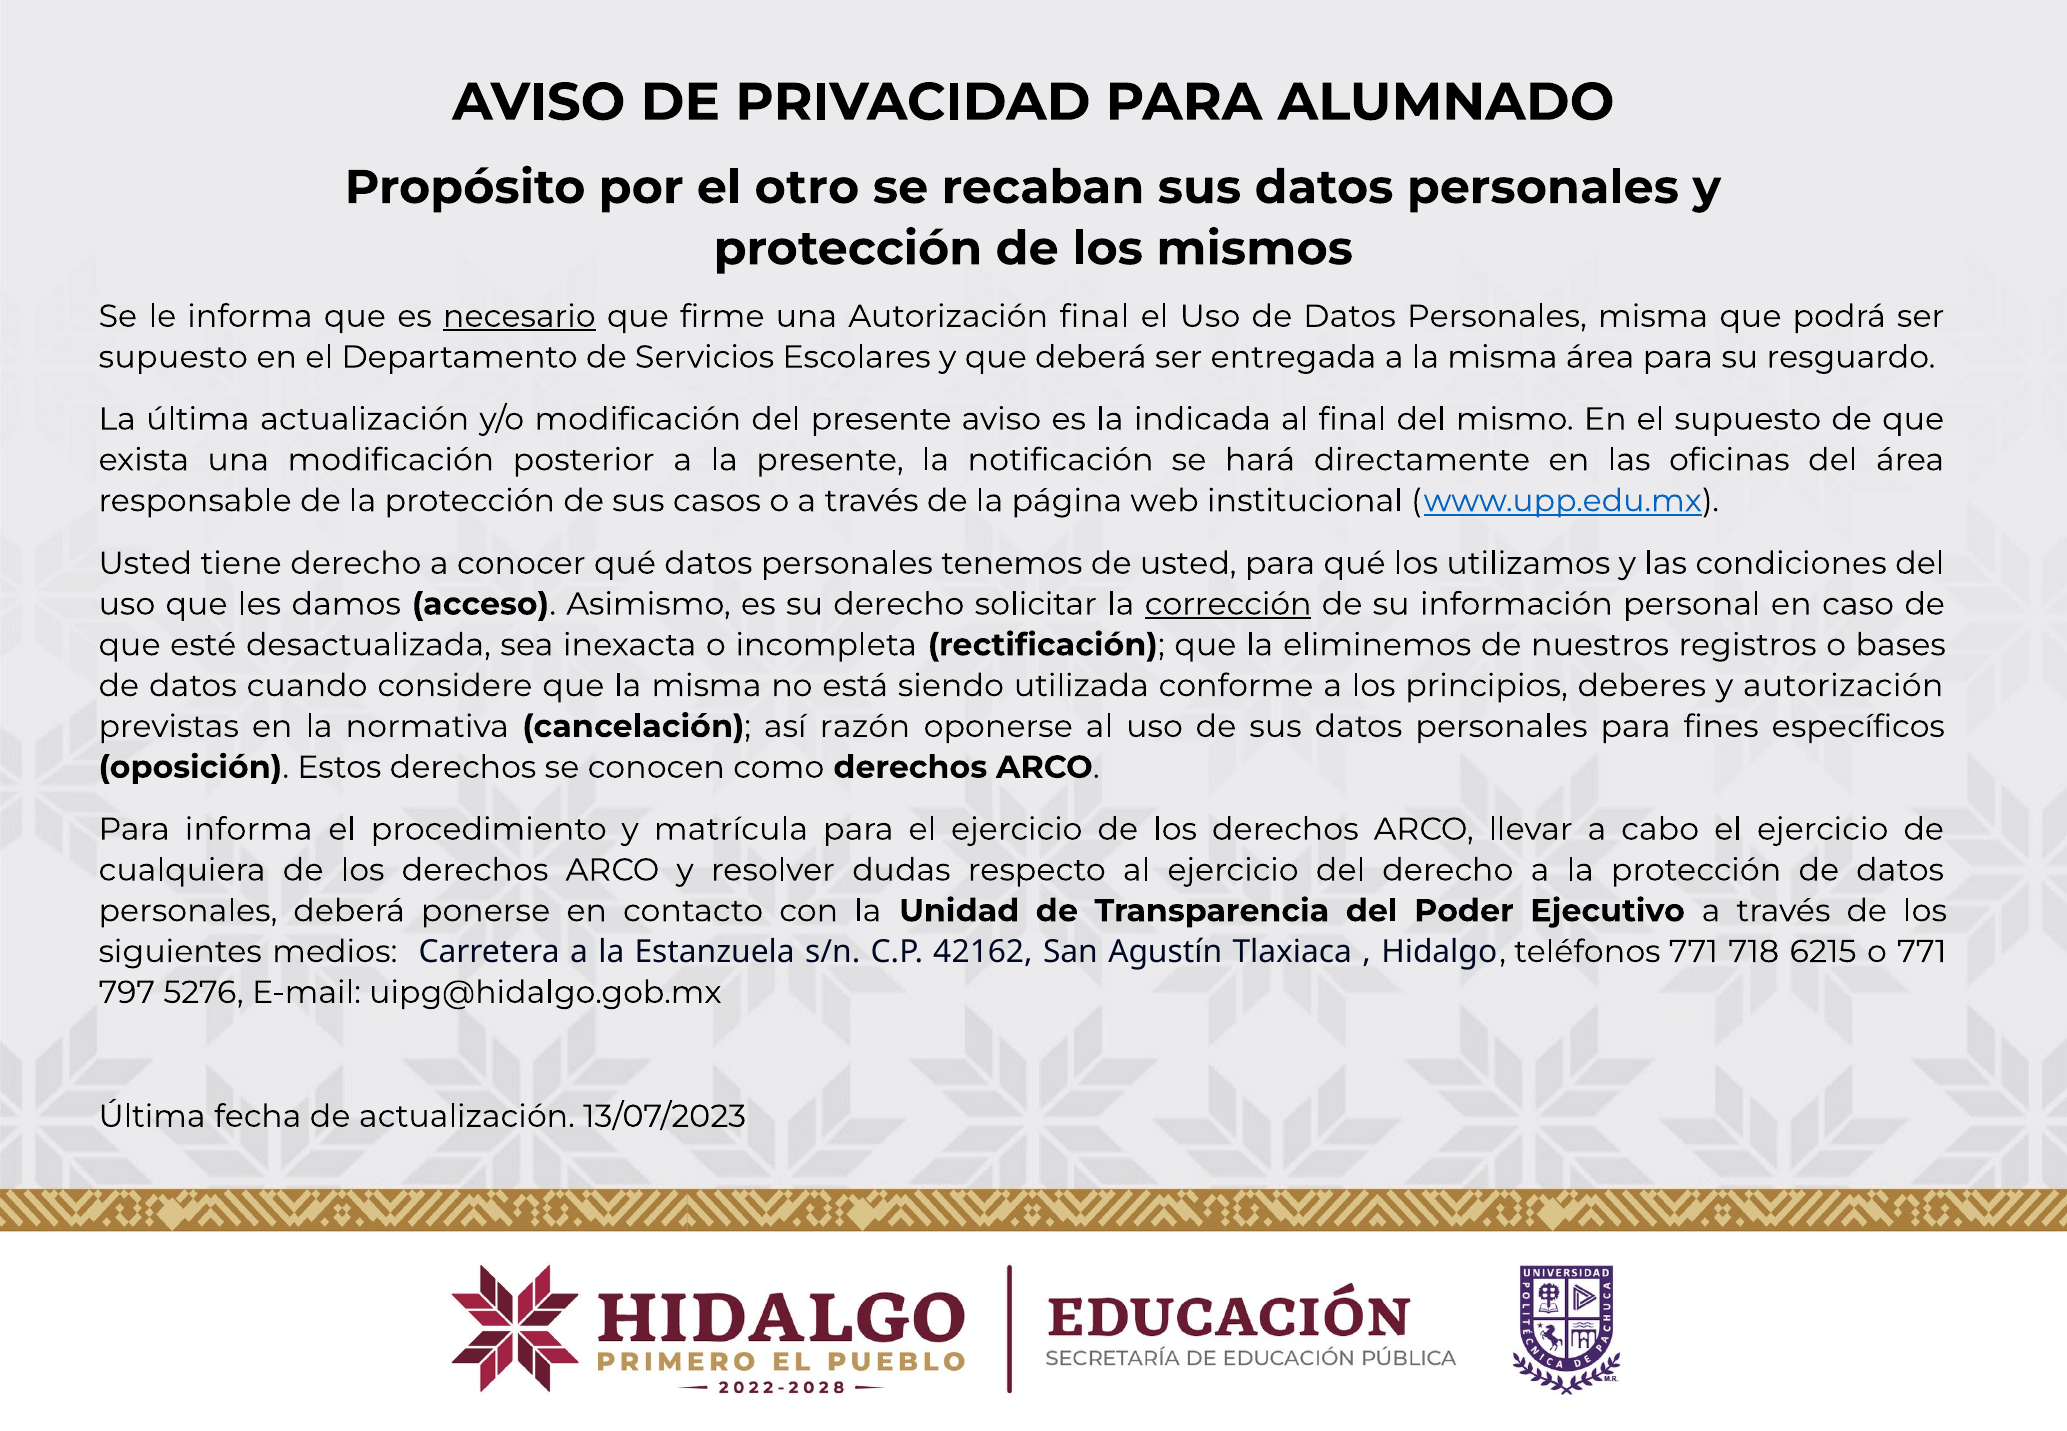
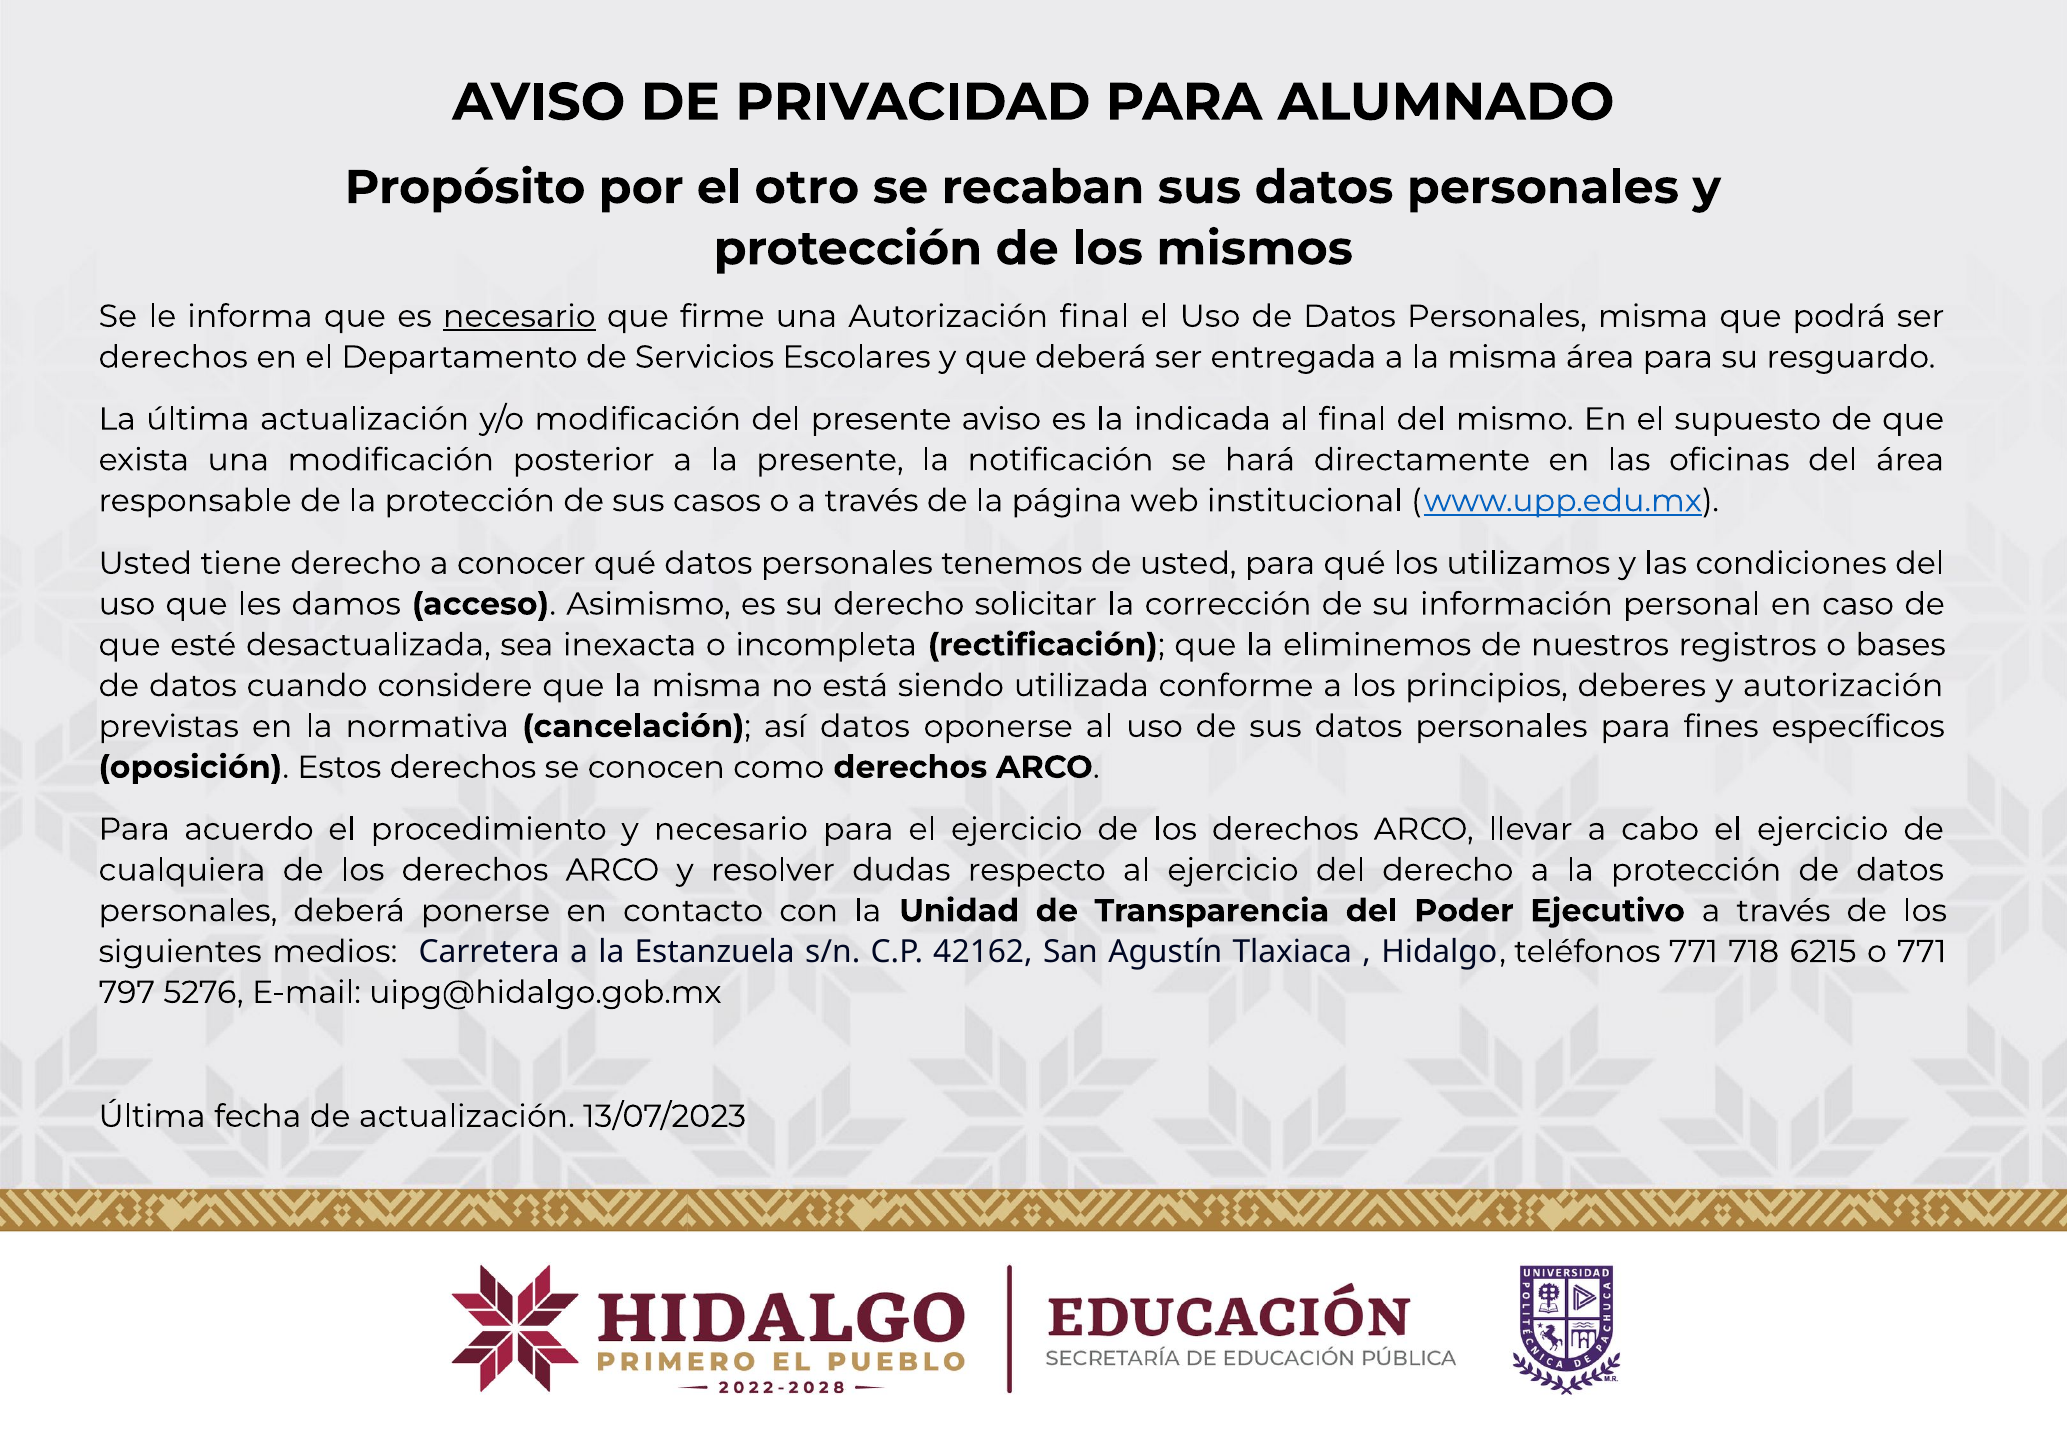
supuesto at (173, 357): supuesto -> derechos
corrección underline: present -> none
así razón: razón -> datos
Para informa: informa -> acuerdo
y matrícula: matrícula -> necesario
